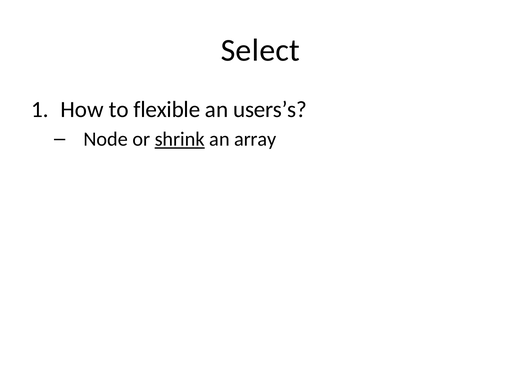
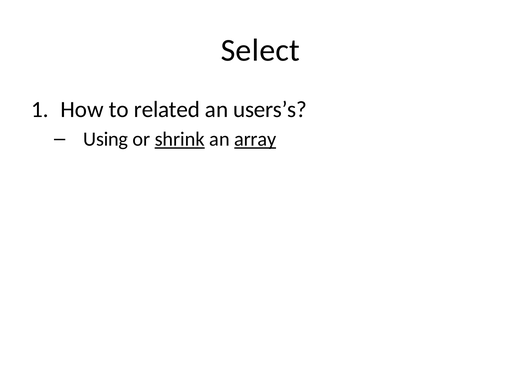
flexible: flexible -> related
Node: Node -> Using
array underline: none -> present
